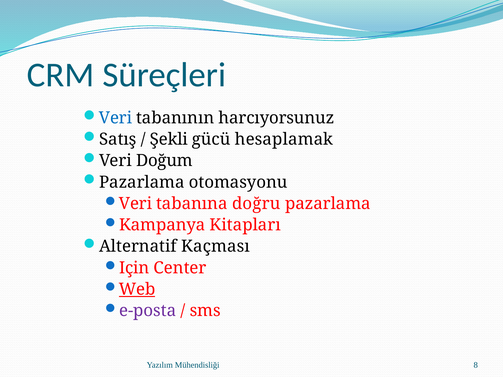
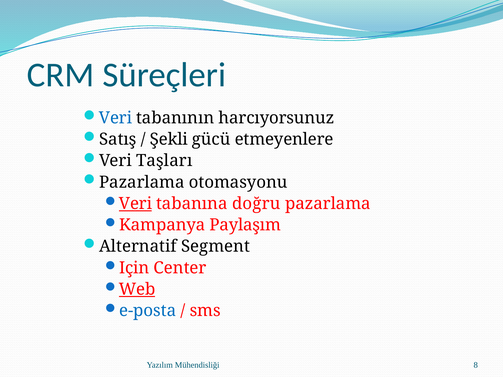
hesaplamak: hesaplamak -> etmeyenlere
Doğum: Doğum -> Taşları
Veri at (136, 204) underline: none -> present
Kitapları: Kitapları -> Paylaşım
Kaçması: Kaçması -> Segment
e-posta colour: purple -> blue
